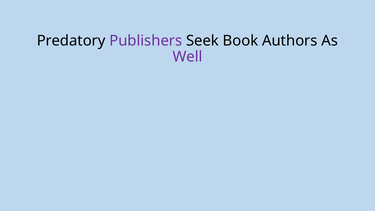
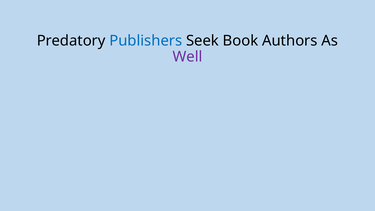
Publishers colour: purple -> blue
